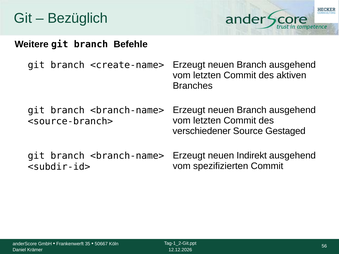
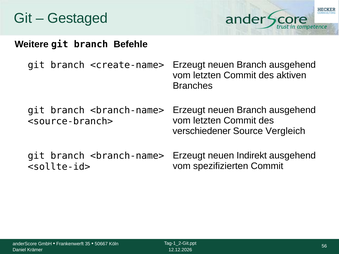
Bezüglich: Bezüglich -> Gestaged
Gestaged: Gestaged -> Vergleich
<subdir-id>: <subdir-id> -> <sollte-id>
